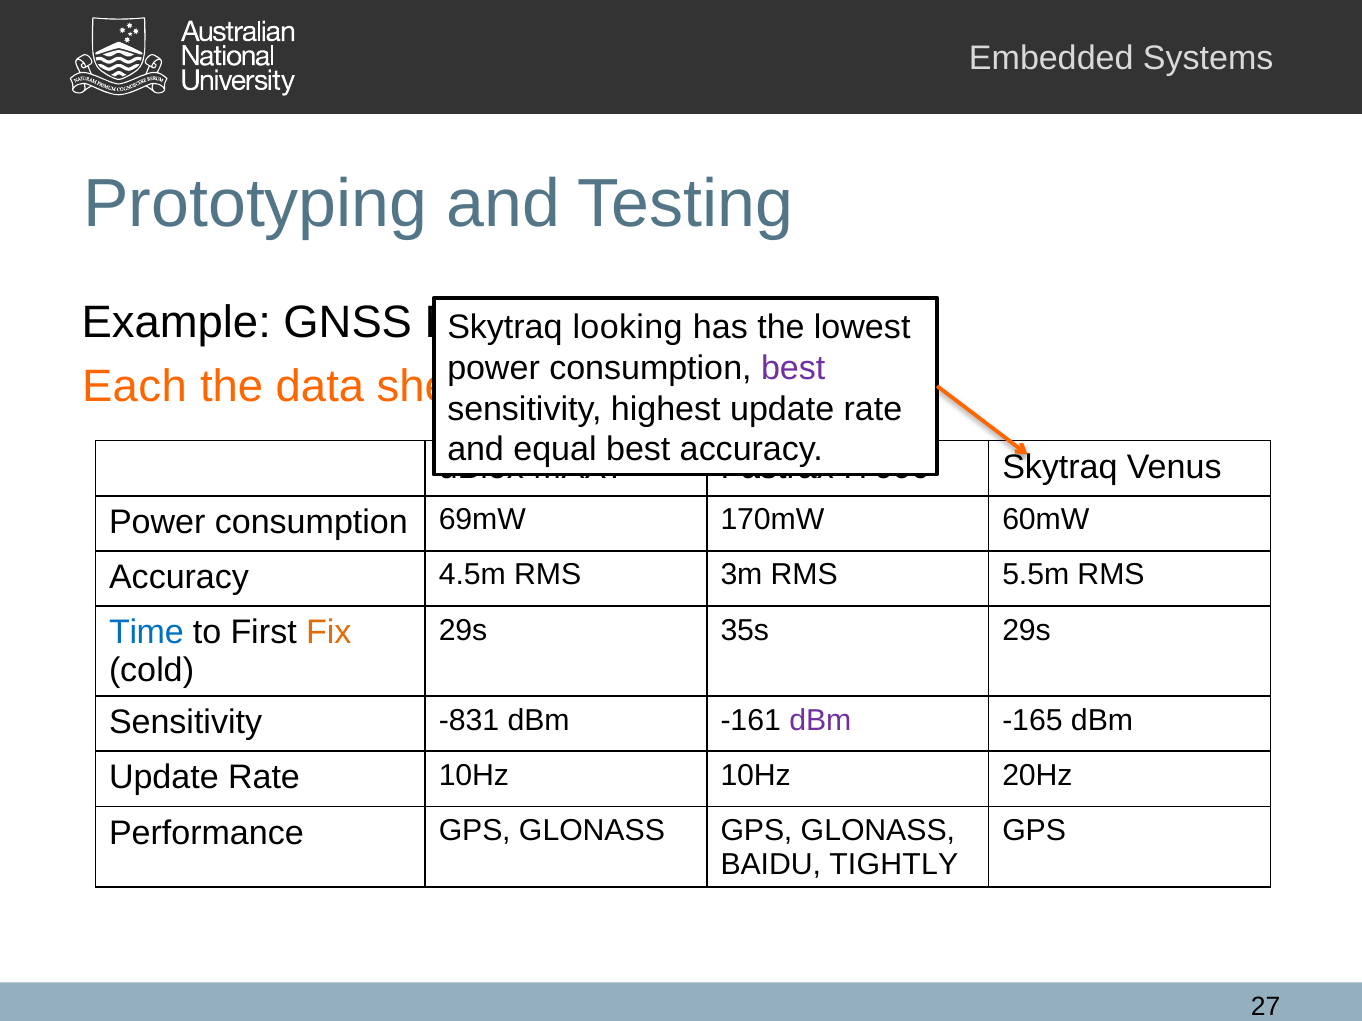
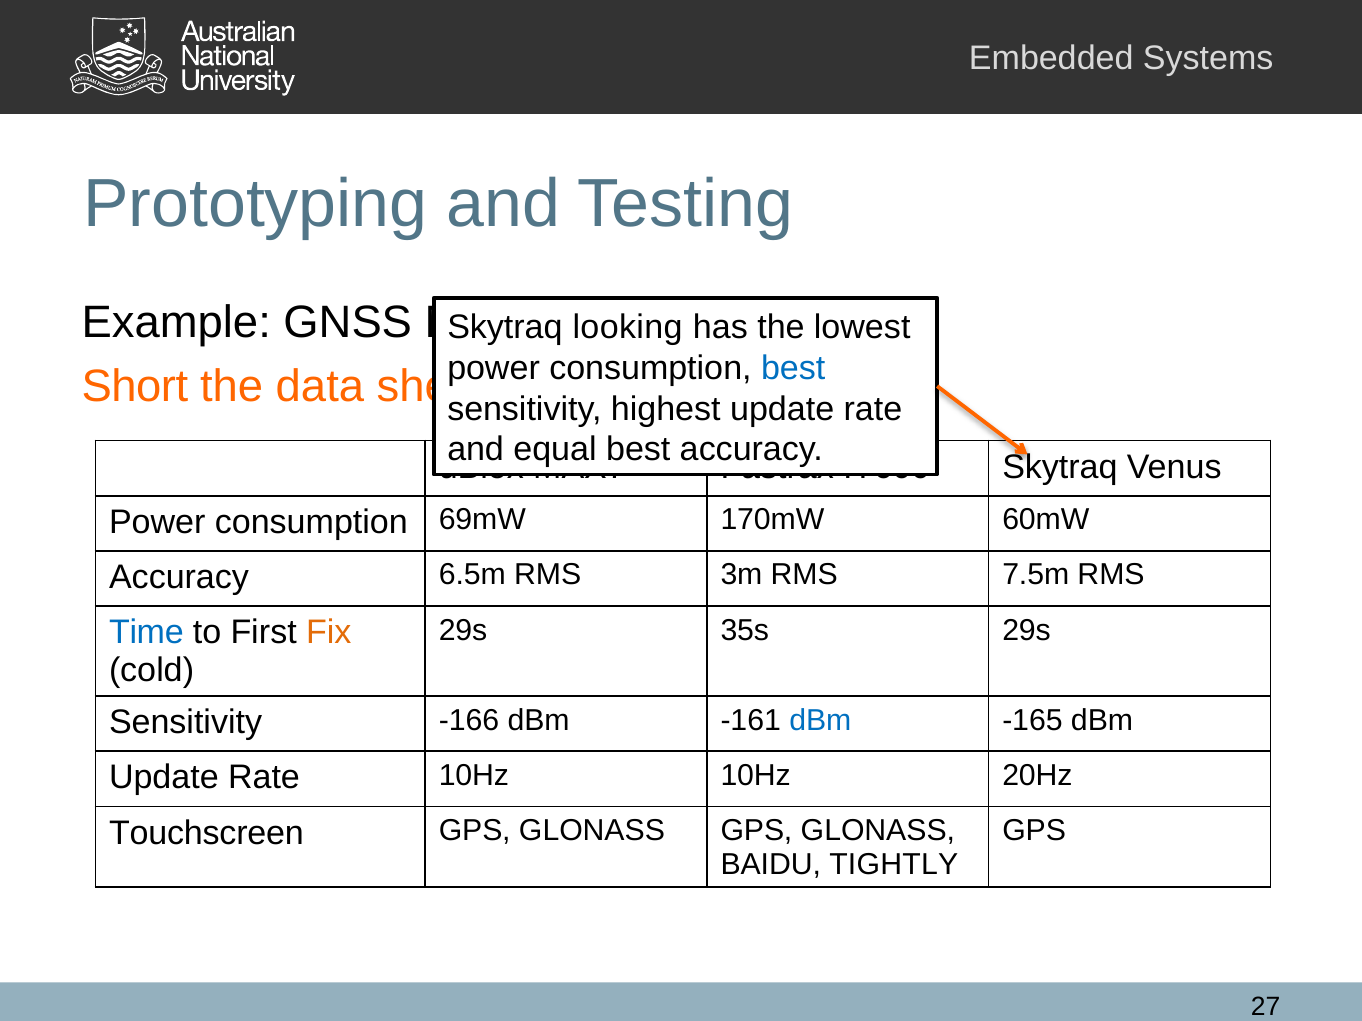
best at (793, 368) colour: purple -> blue
Each: Each -> Short
4.5m: 4.5m -> 6.5m
5.5m: 5.5m -> 7.5m
-831: -831 -> -166
dBm at (820, 720) colour: purple -> blue
Performance: Performance -> Touchscreen
